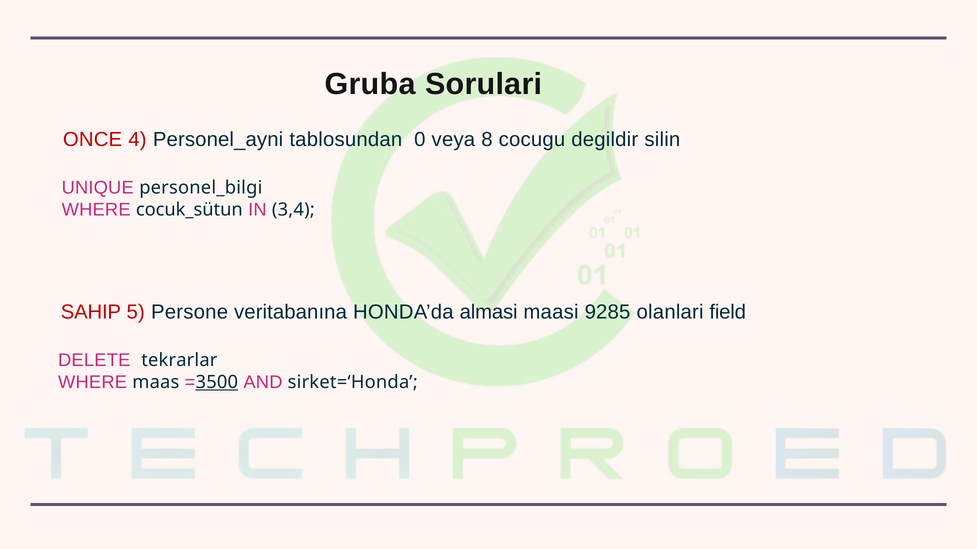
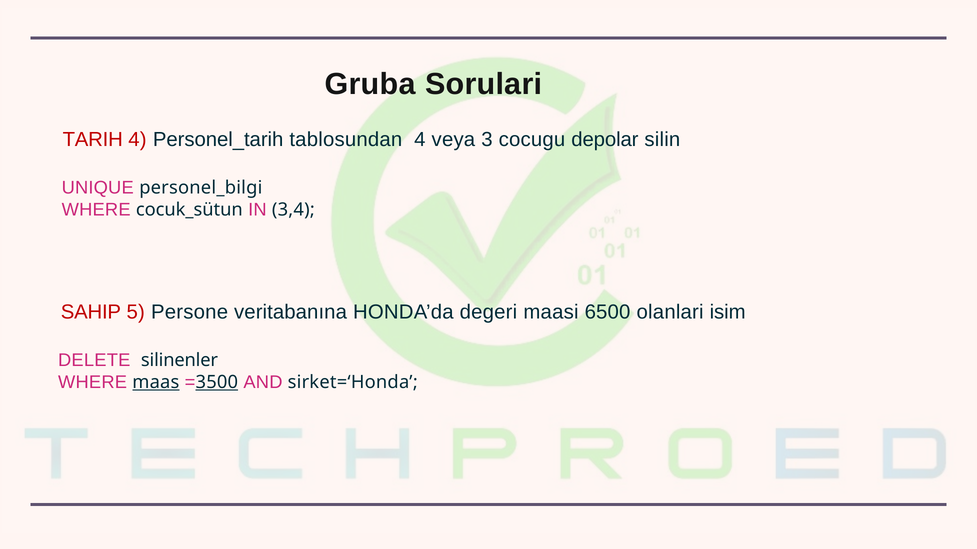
ONCE: ONCE -> TARIH
Personel_ayni: Personel_ayni -> Personel_tarih
tablosundan 0: 0 -> 4
8: 8 -> 3
degildir: degildir -> depolar
almasi: almasi -> degeri
9285: 9285 -> 6500
field: field -> isim
tekrarlar: tekrarlar -> silinenler
maas underline: none -> present
